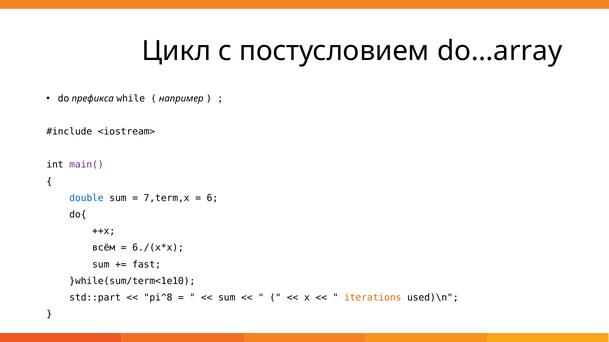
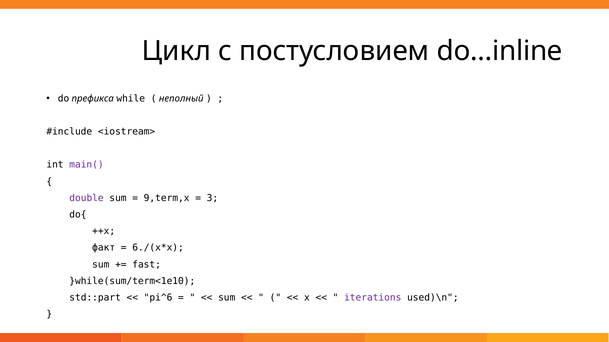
do…array: do…array -> do…inline
например: например -> неполный
double colour: blue -> purple
7,term,x: 7,term,x -> 9,term,x
6: 6 -> 3
всём: всём -> факт
pi^8: pi^8 -> pi^6
iterations colour: orange -> purple
